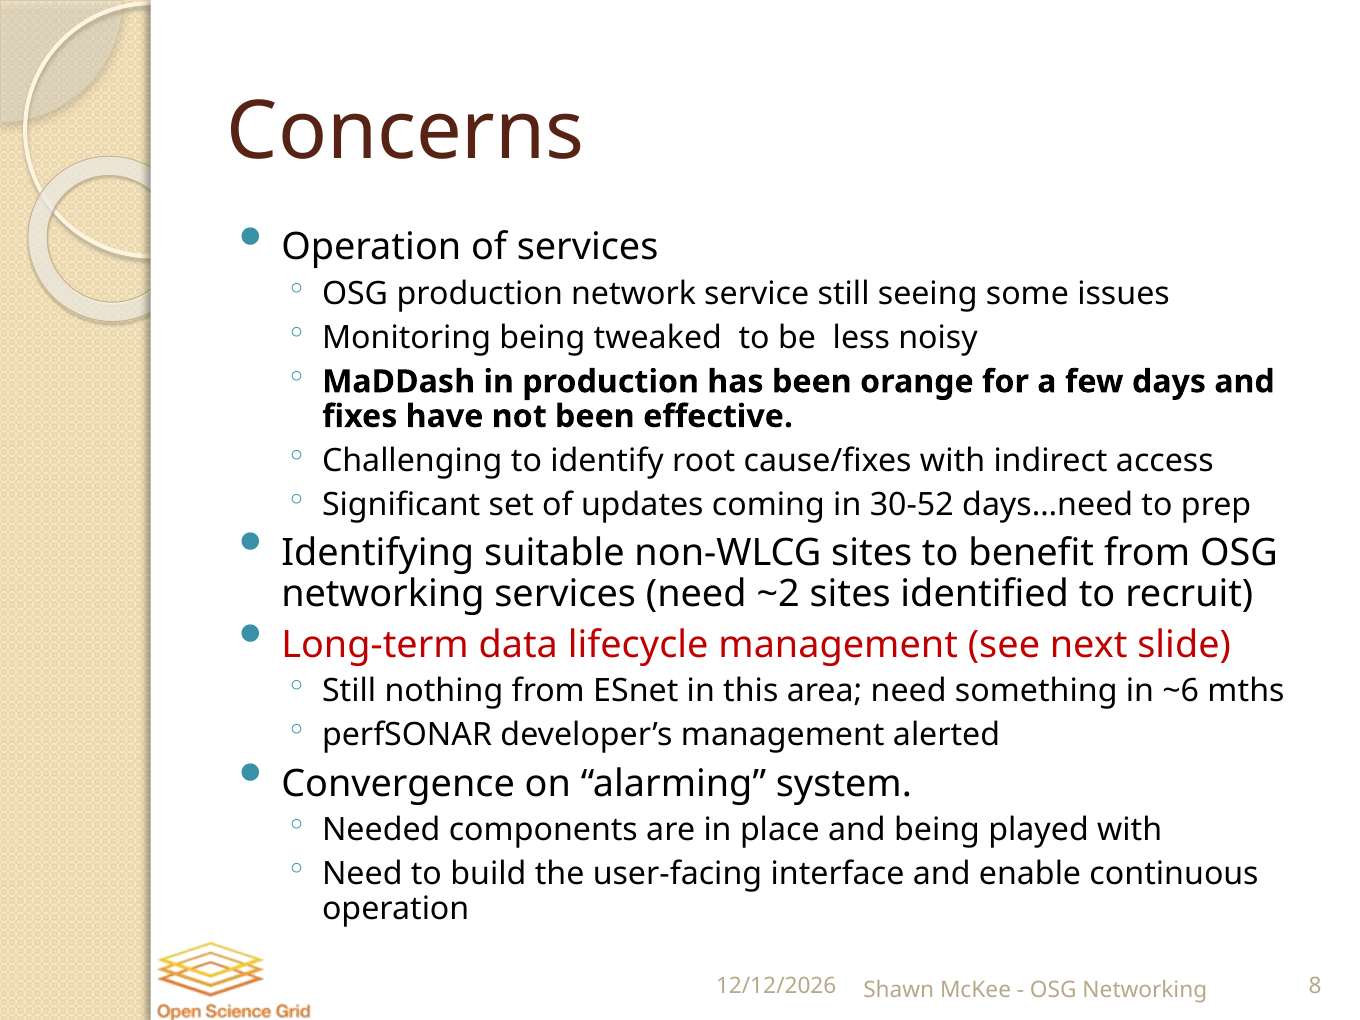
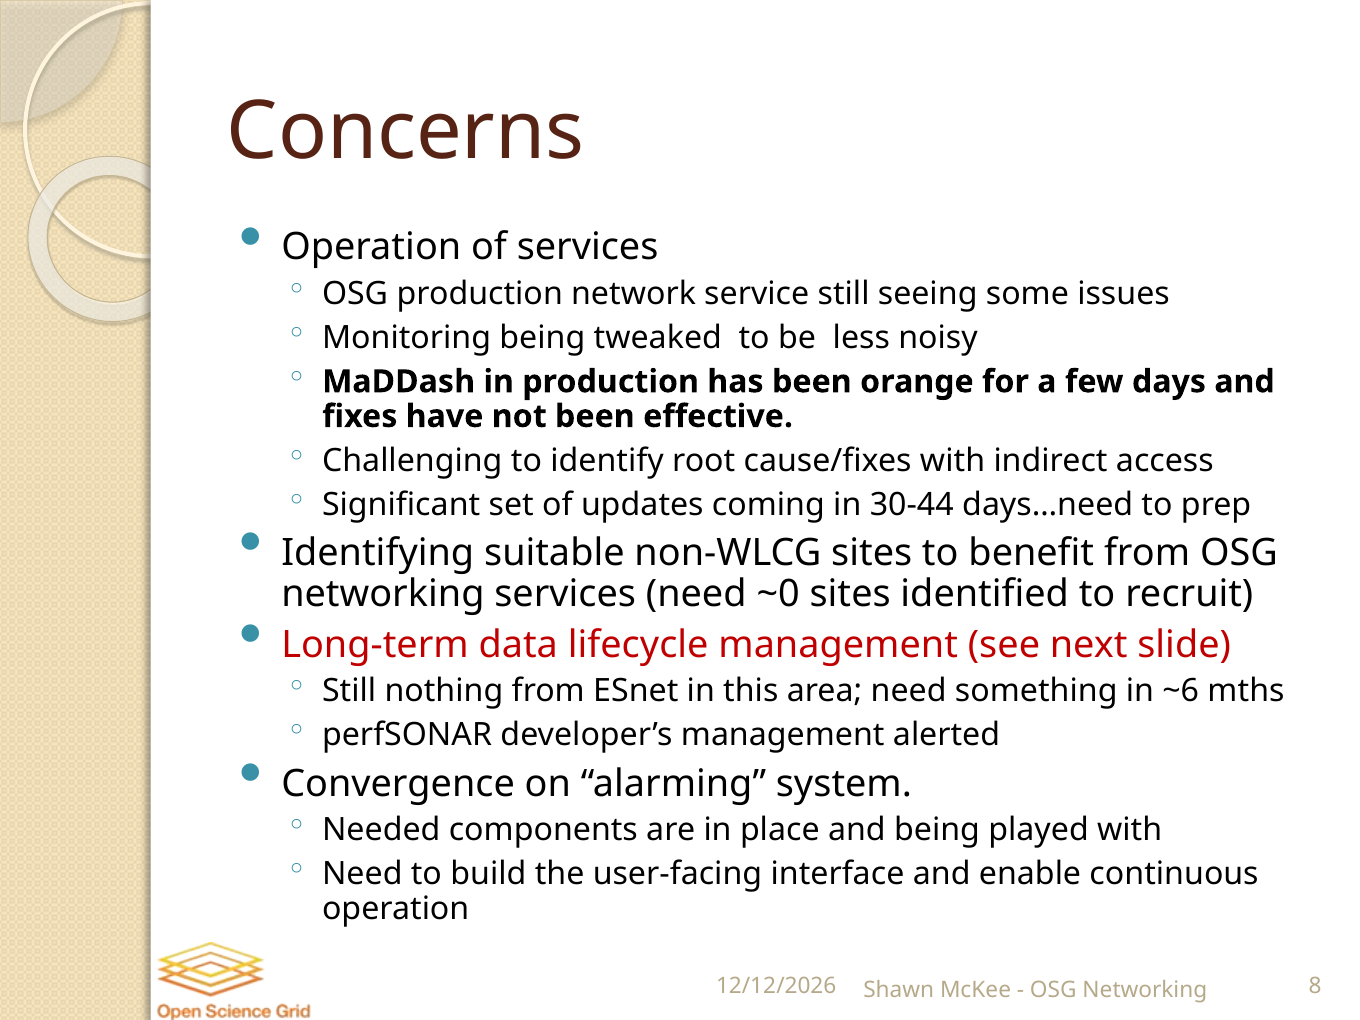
30-52: 30-52 -> 30-44
~2: ~2 -> ~0
